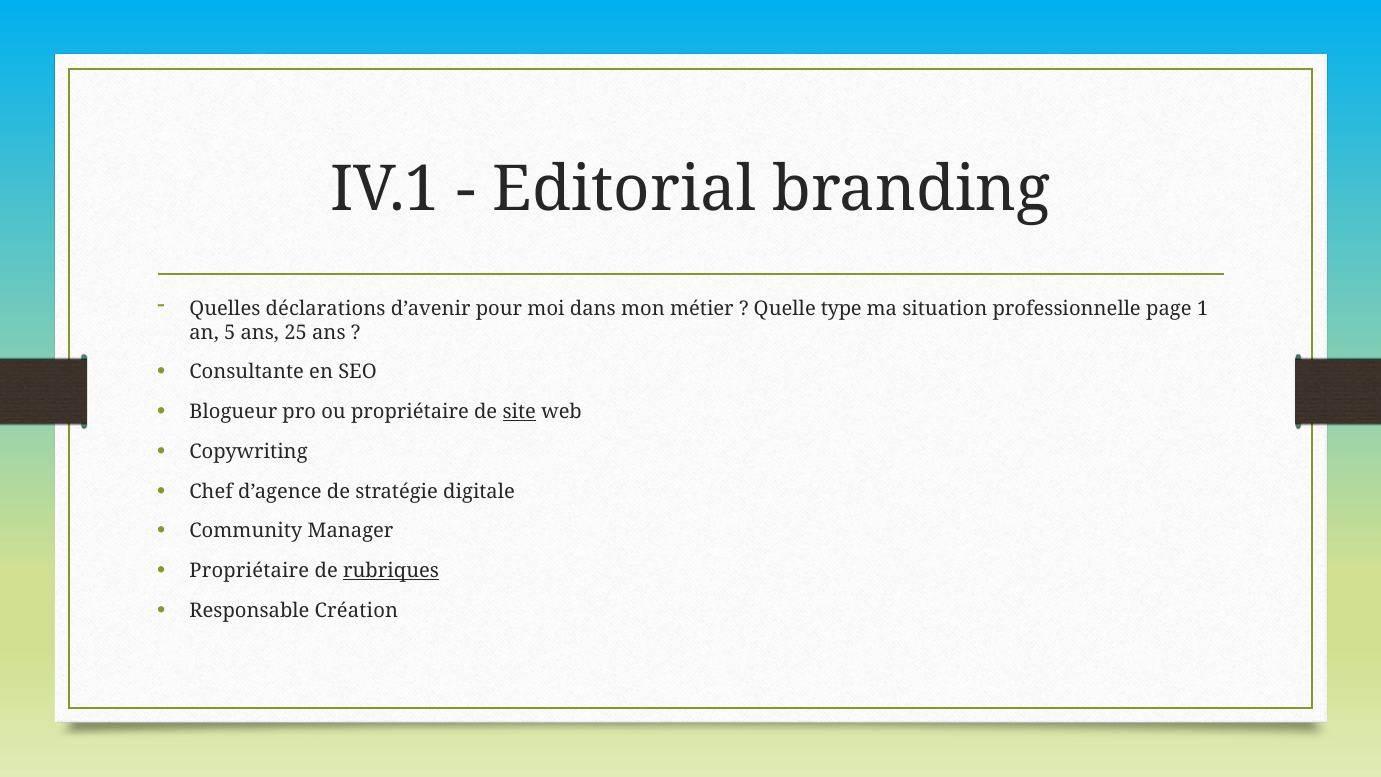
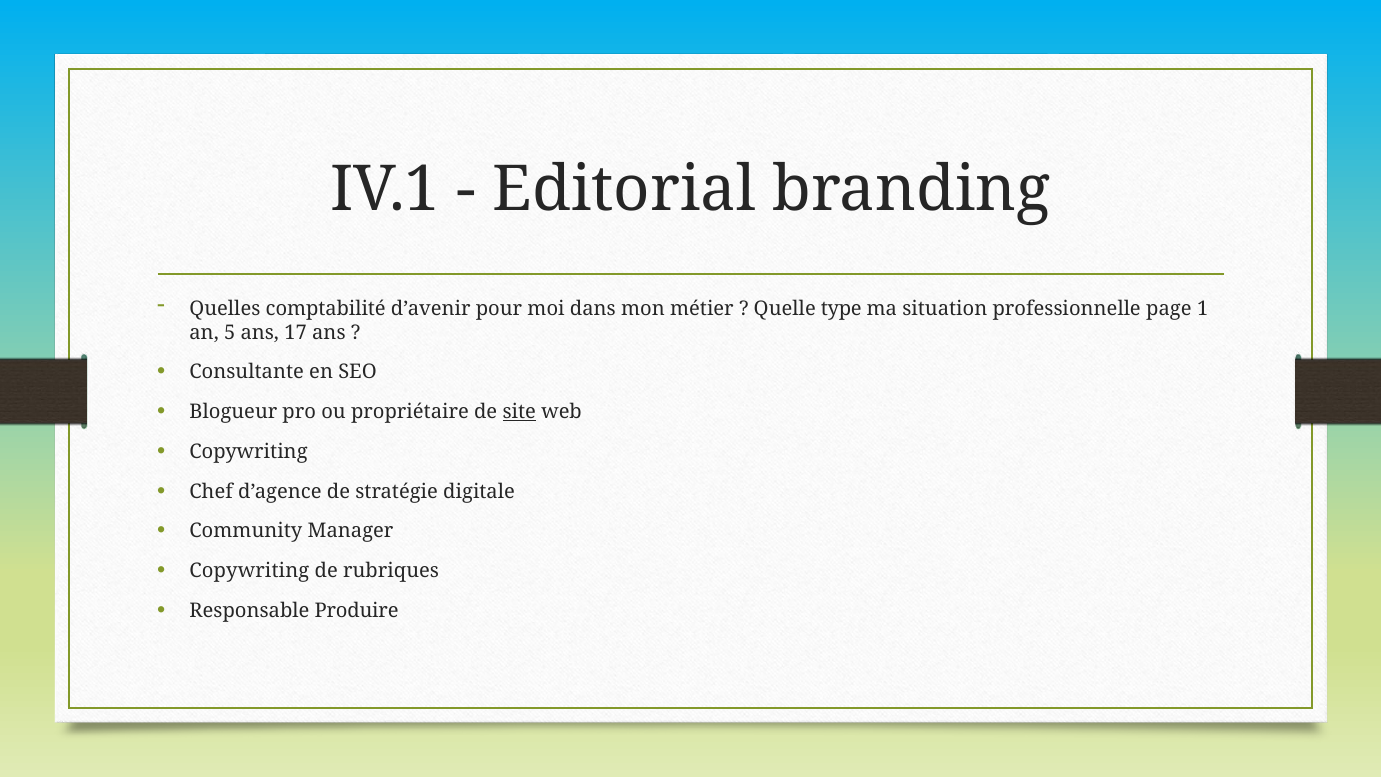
déclarations: déclarations -> comptabilité
25: 25 -> 17
Propriétaire at (249, 571): Propriétaire -> Copywriting
rubriques underline: present -> none
Création: Création -> Produire
